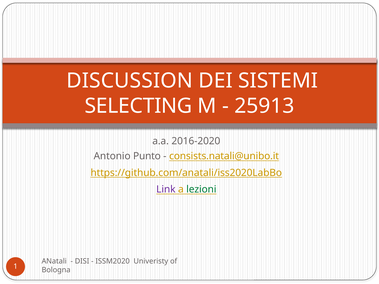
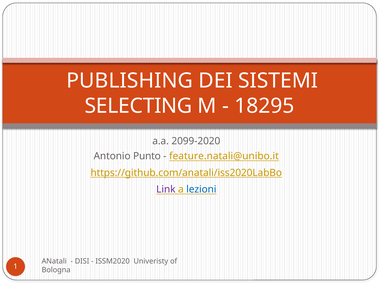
DISCUSSION: DISCUSSION -> PUBLISHING
25913: 25913 -> 18295
2016-2020: 2016-2020 -> 2099-2020
consists.natali@unibo.it: consists.natali@unibo.it -> feature.natali@unibo.it
lezioni colour: green -> blue
